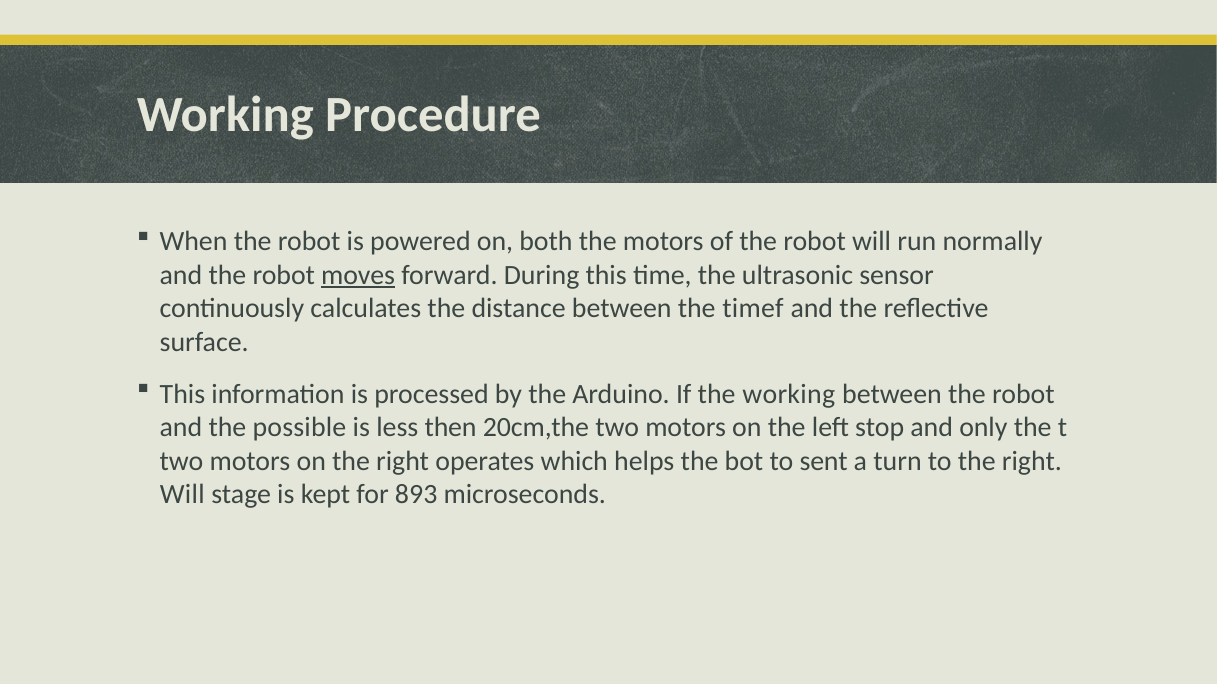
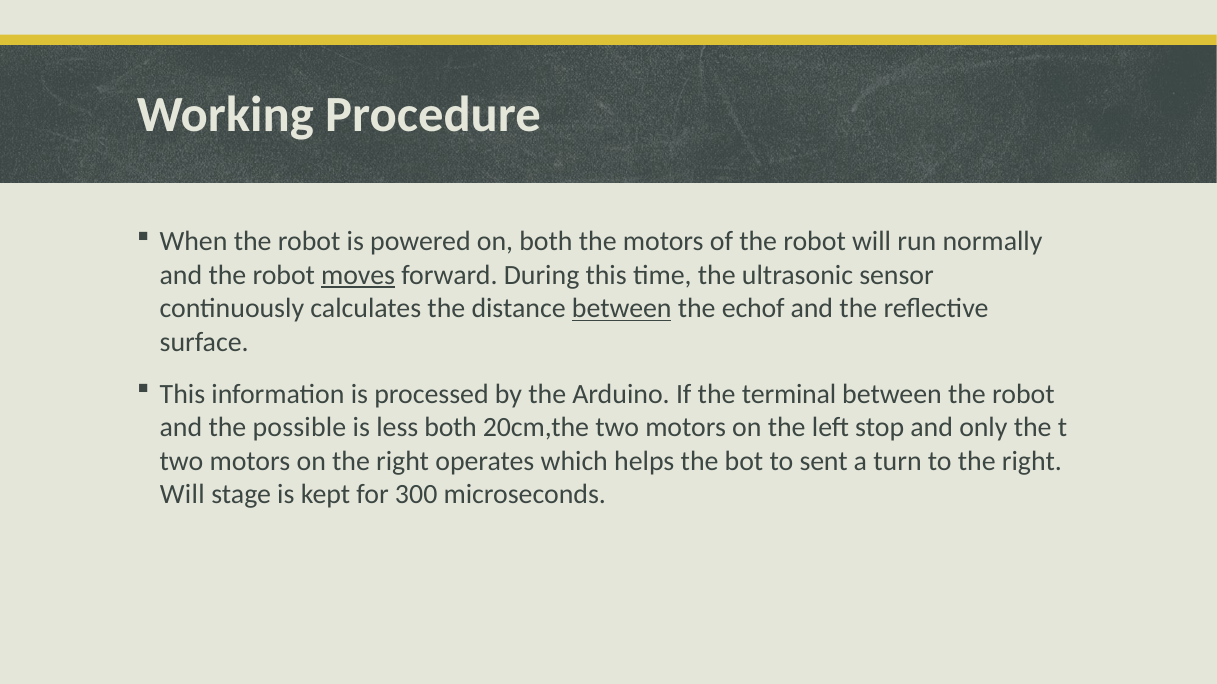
between at (622, 309) underline: none -> present
timef: timef -> echof
the working: working -> terminal
less then: then -> both
893: 893 -> 300
